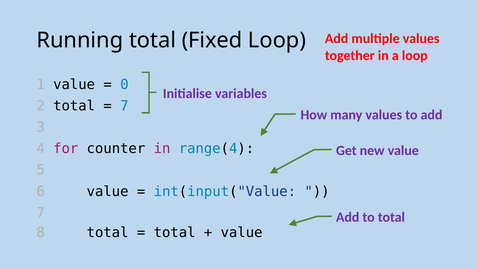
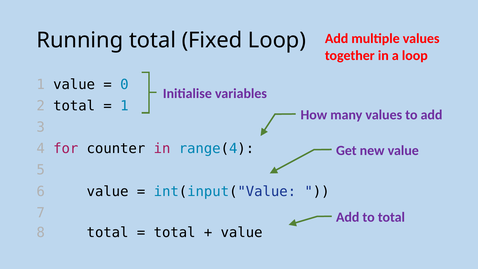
7 at (124, 106): 7 -> 1
